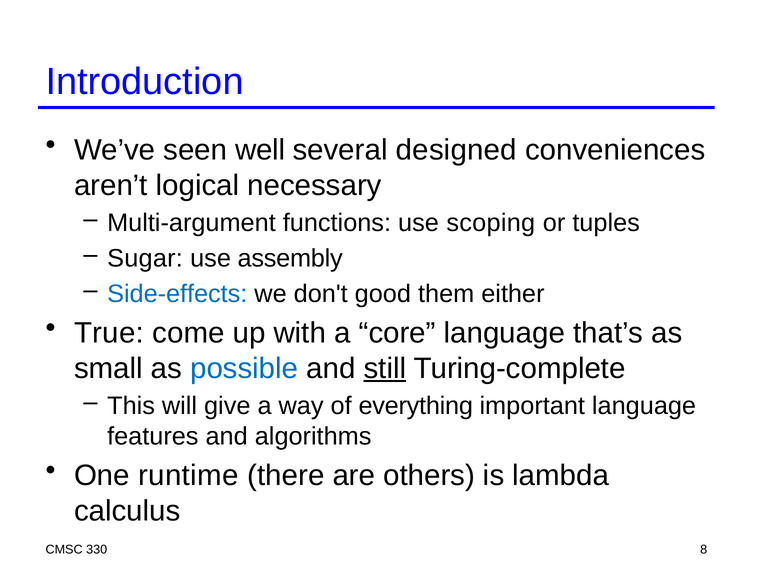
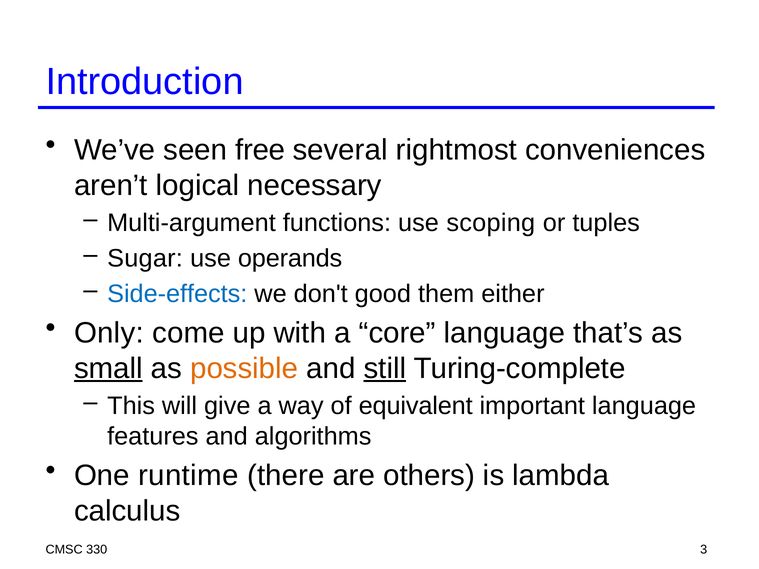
well: well -> free
designed: designed -> rightmost
assembly: assembly -> operands
True: True -> Only
small underline: none -> present
possible colour: blue -> orange
everything: everything -> equivalent
8: 8 -> 3
